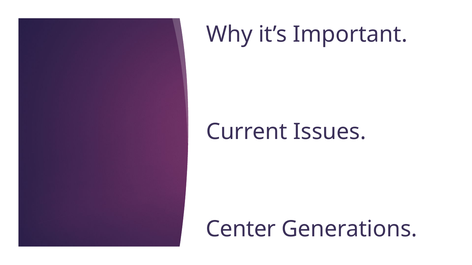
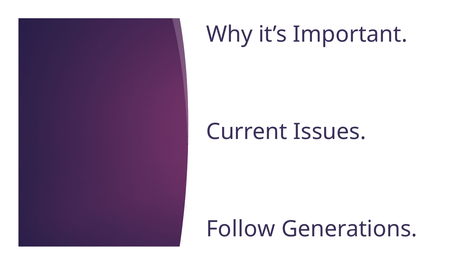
Center: Center -> Follow
